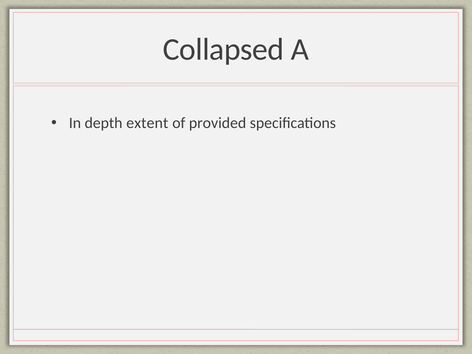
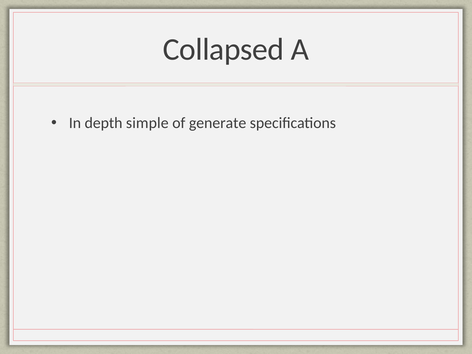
extent: extent -> simple
provided: provided -> generate
